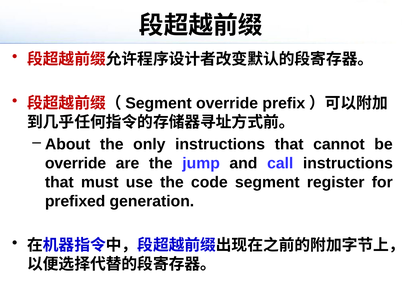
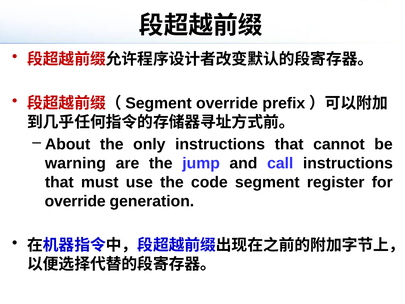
override at (76, 163): override -> warning
prefixed at (75, 201): prefixed -> override
